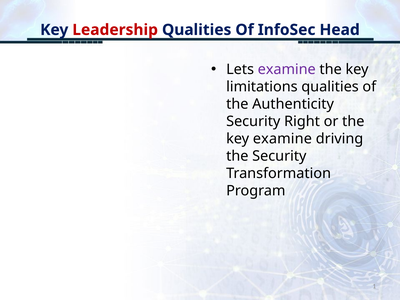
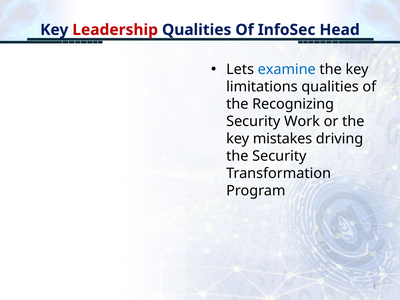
examine at (287, 69) colour: purple -> blue
Authenticity: Authenticity -> Recognizing
Right: Right -> Work
key examine: examine -> mistakes
